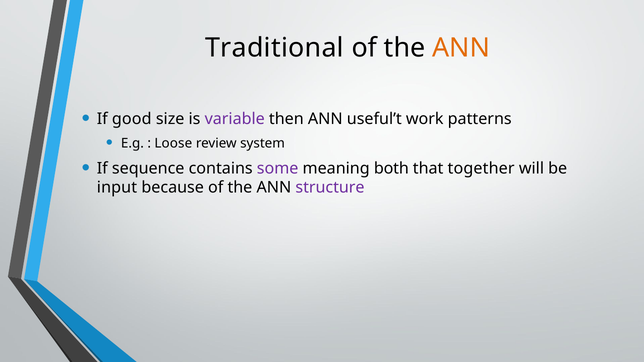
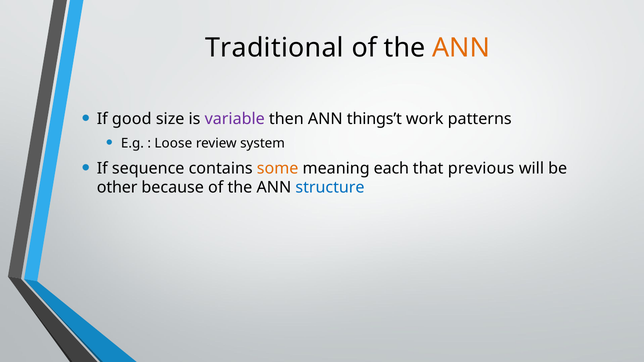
useful’t: useful’t -> things’t
some colour: purple -> orange
both: both -> each
together: together -> previous
input: input -> other
structure colour: purple -> blue
